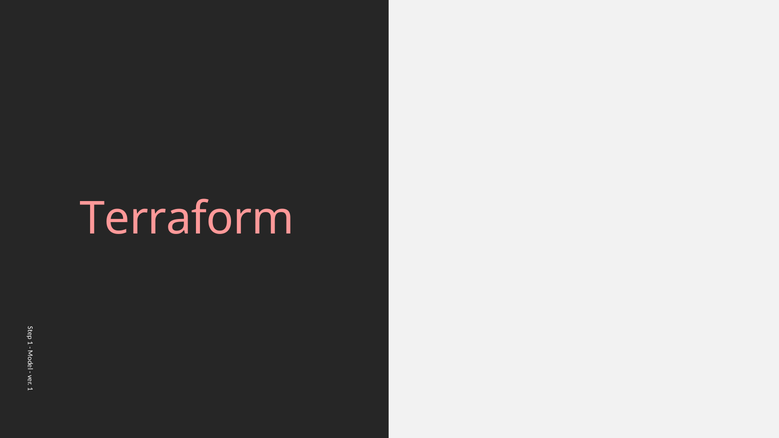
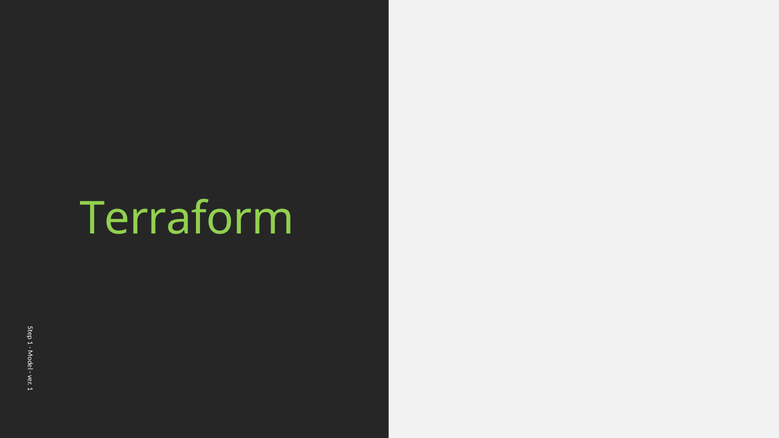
Terraform colour: pink -> light green
